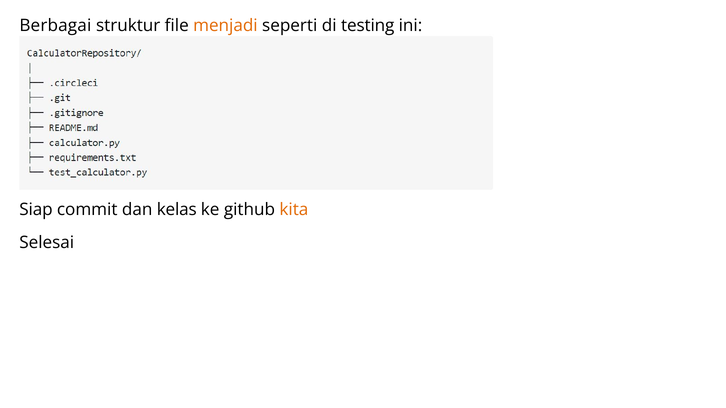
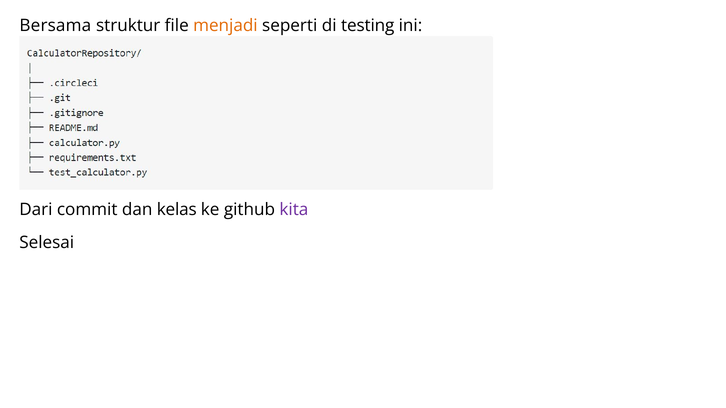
Berbagai: Berbagai -> Bersama
Siap: Siap -> Dari
kita colour: orange -> purple
